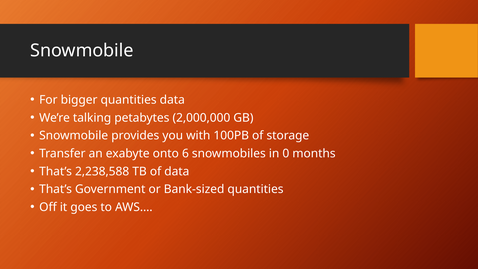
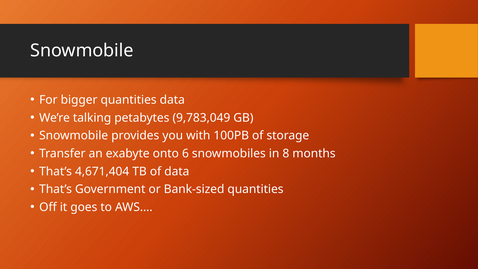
2,000,000: 2,000,000 -> 9,783,049
0: 0 -> 8
2,238,588: 2,238,588 -> 4,671,404
